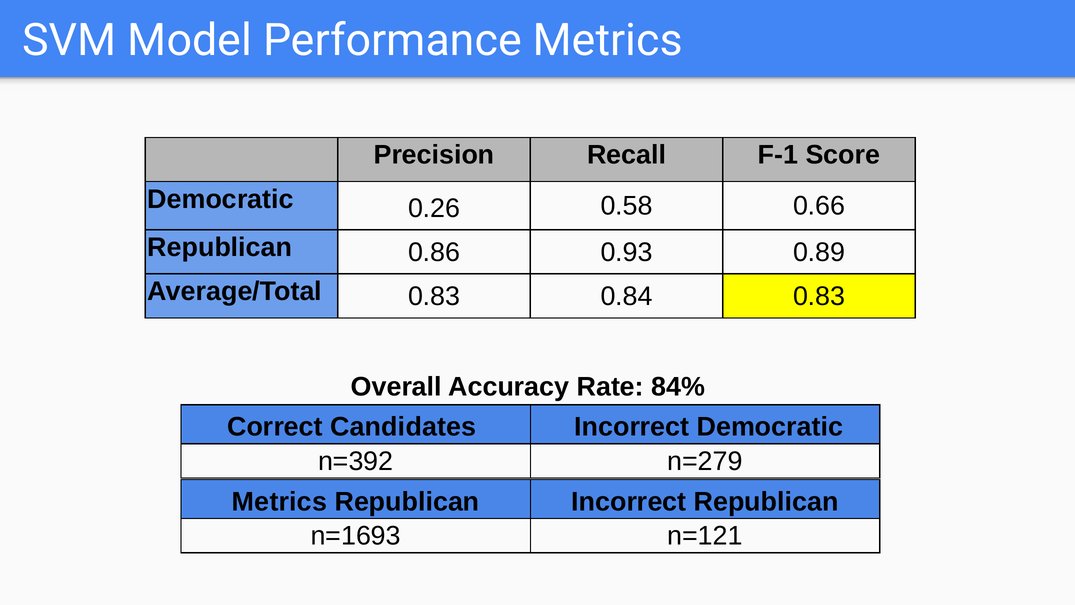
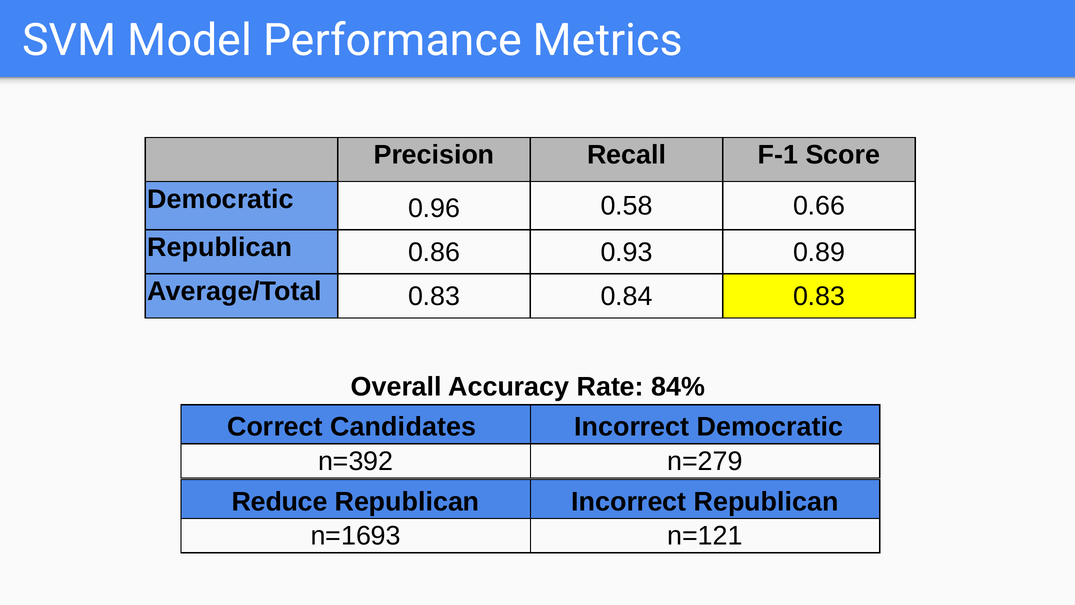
0.26: 0.26 -> 0.96
Metrics at (279, 501): Metrics -> Reduce
